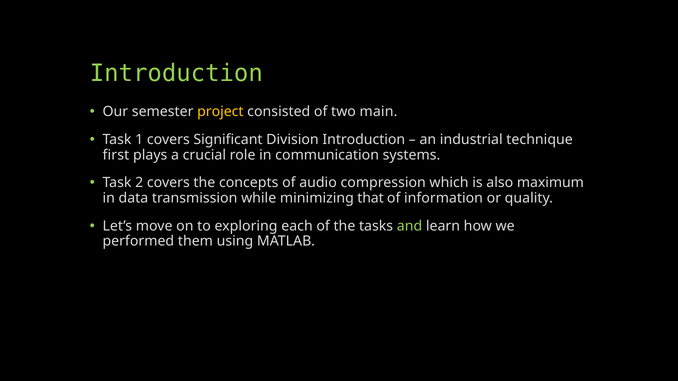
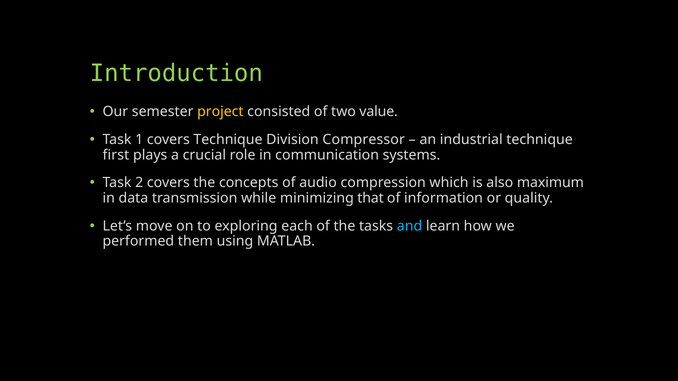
main: main -> value
covers Significant: Significant -> Technique
Division Introduction: Introduction -> Compressor
and colour: light green -> light blue
